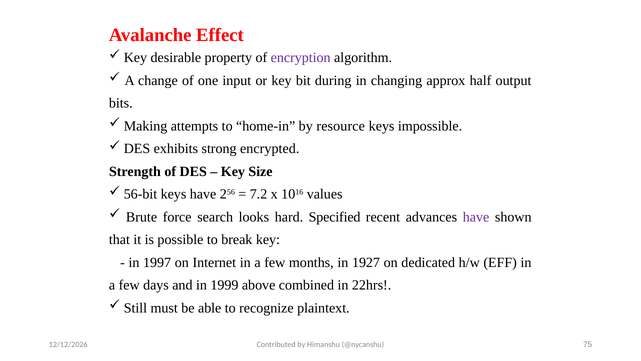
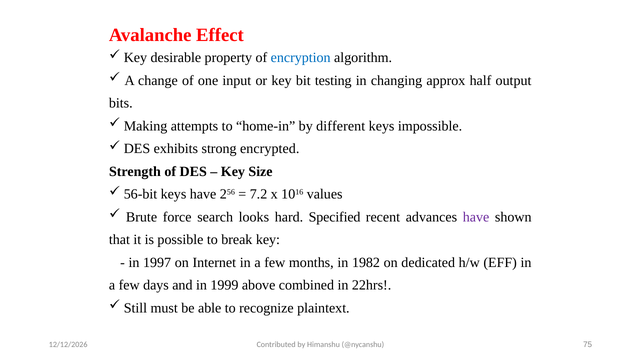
encryption colour: purple -> blue
during: during -> testing
resource: resource -> different
1927: 1927 -> 1982
